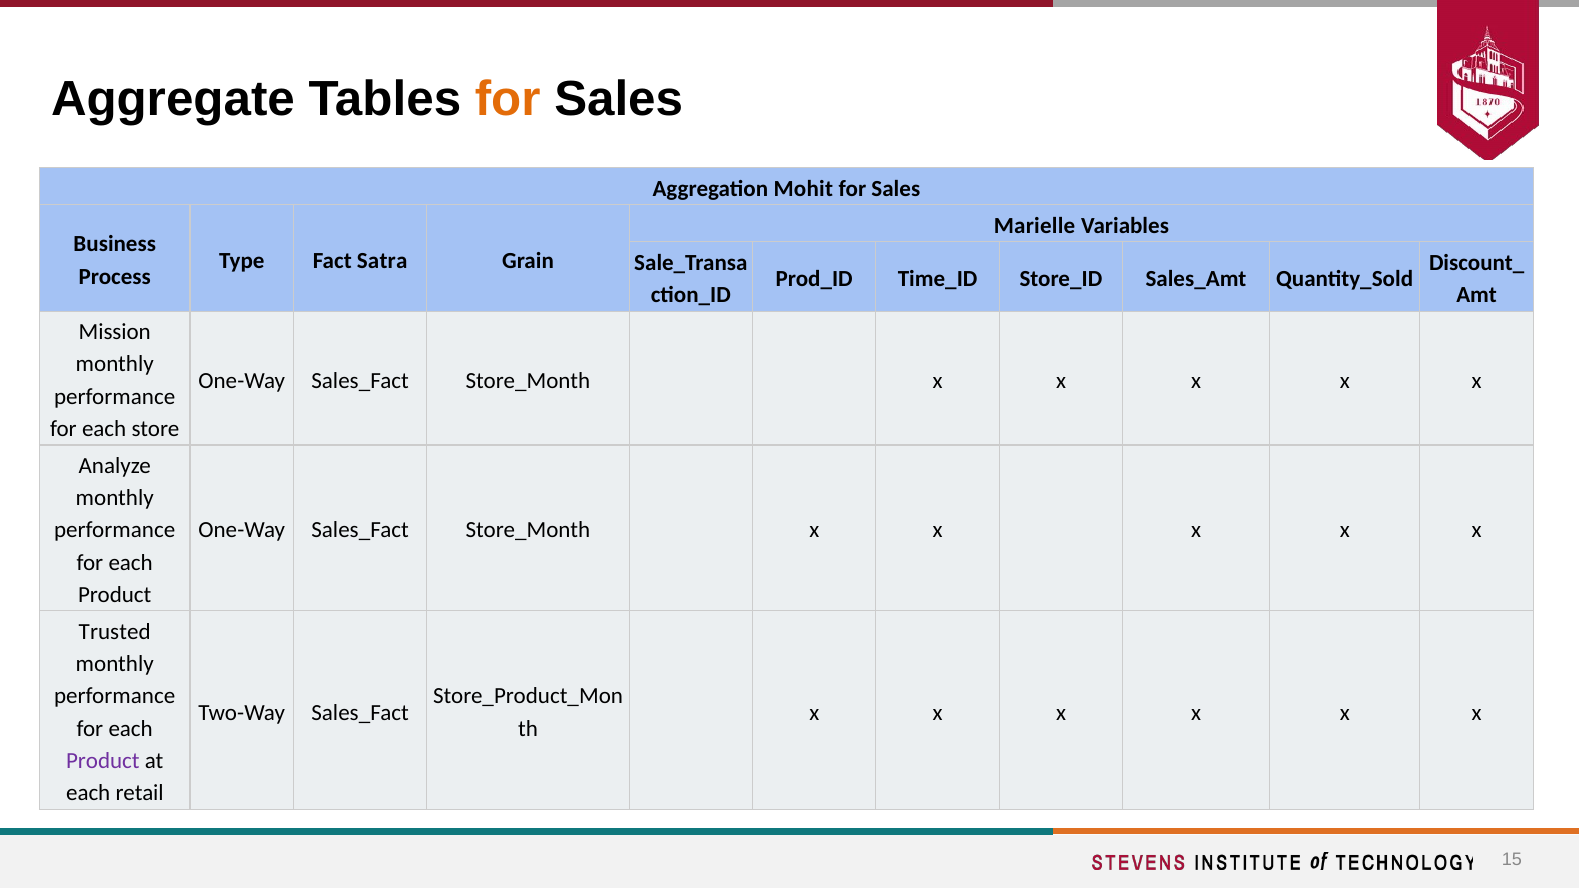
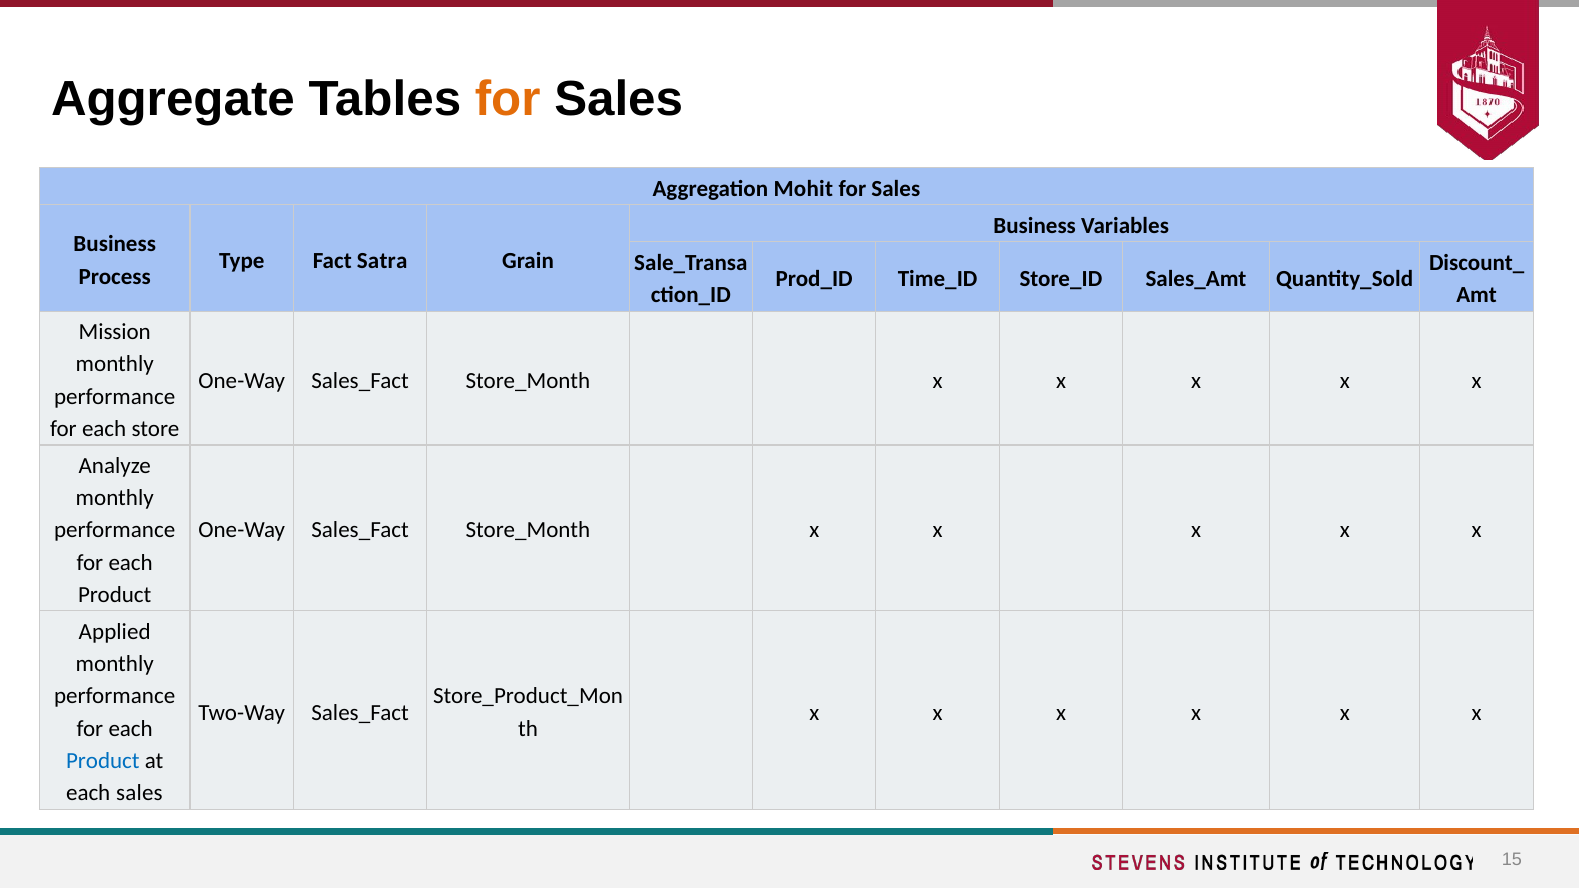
Marielle at (1035, 226): Marielle -> Business
Trusted: Trusted -> Applied
Product at (103, 761) colour: purple -> blue
each retail: retail -> sales
